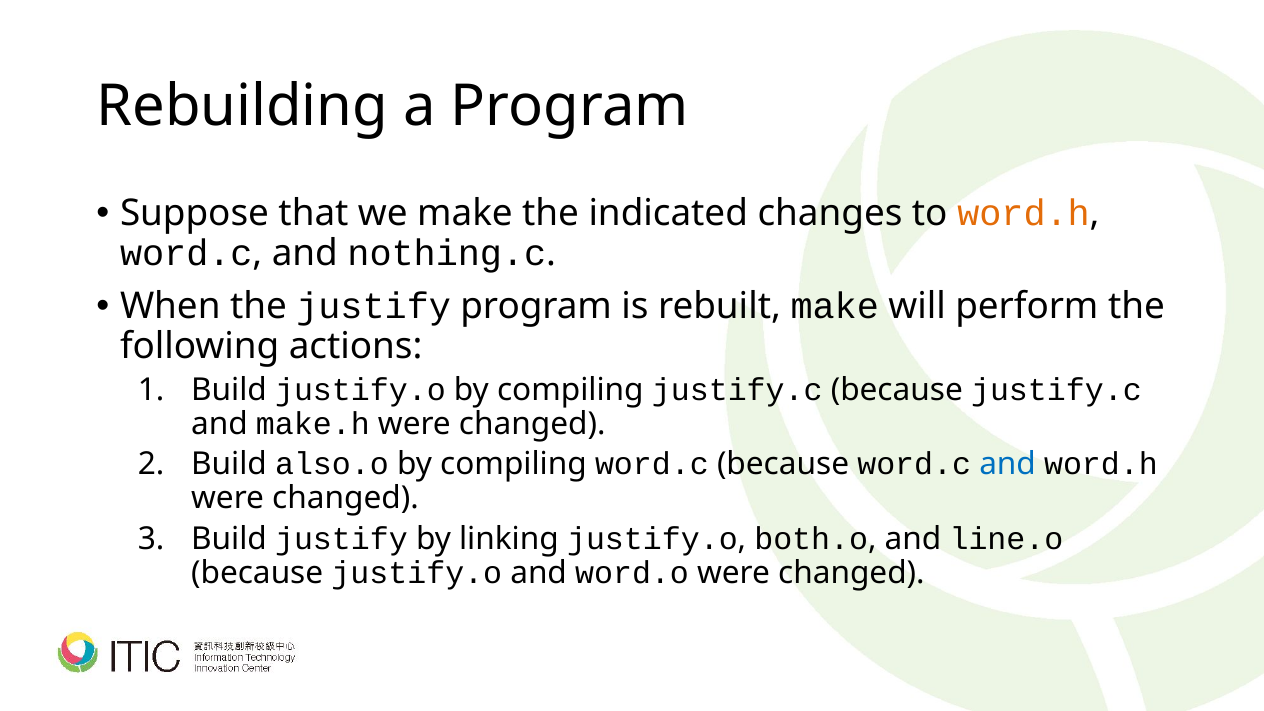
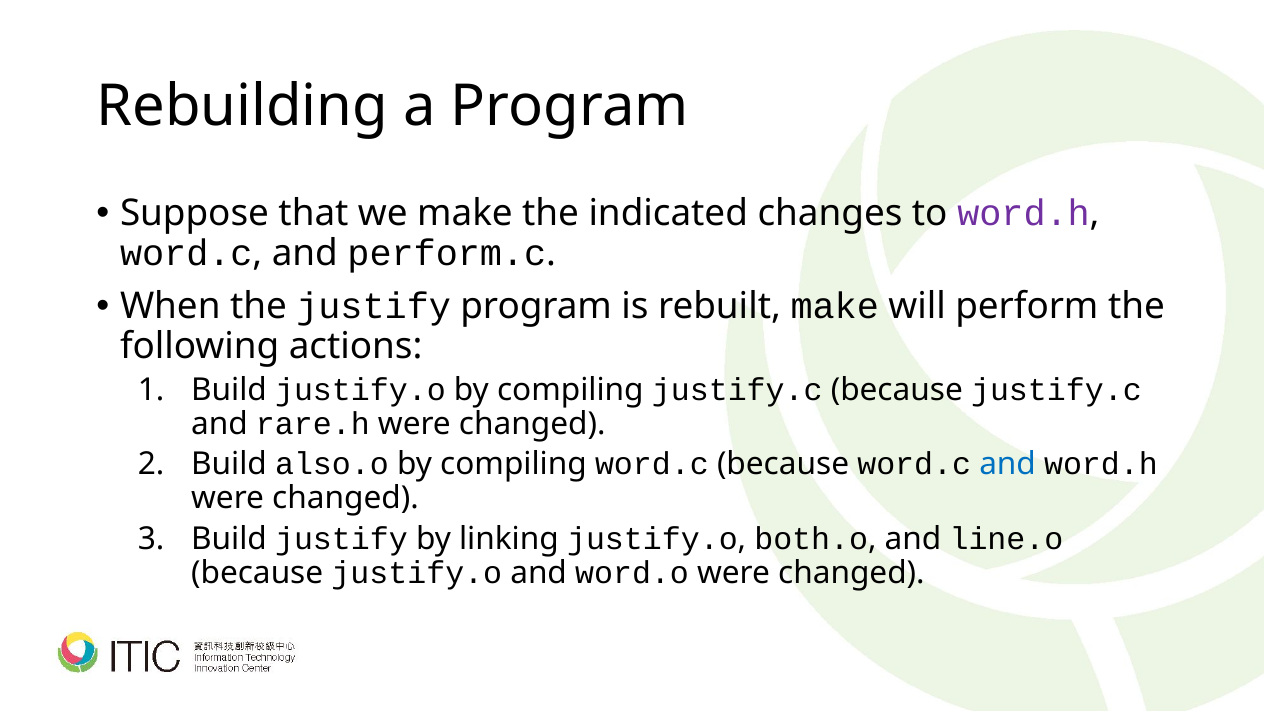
word.h at (1024, 214) colour: orange -> purple
nothing.c: nothing.c -> perform.c
make.h: make.h -> rare.h
